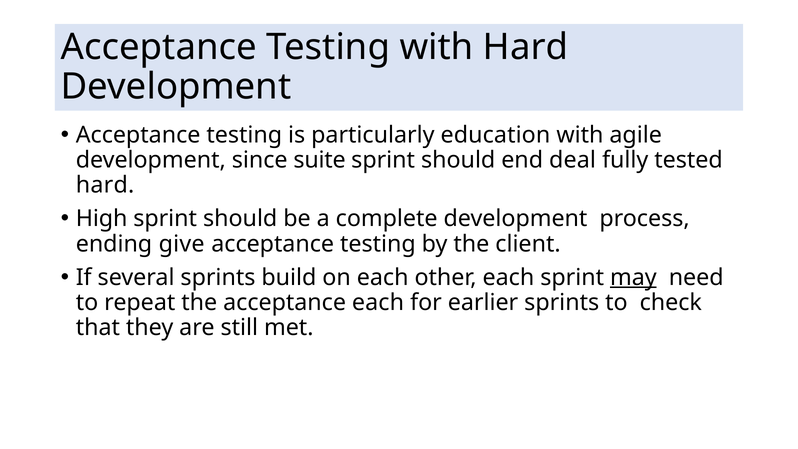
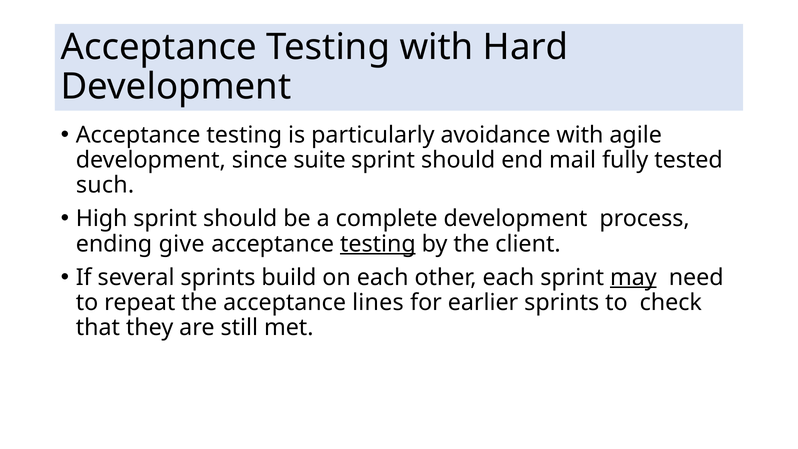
education: education -> avoidance
deal: deal -> mail
hard at (105, 185): hard -> such
testing at (378, 244) underline: none -> present
acceptance each: each -> lines
